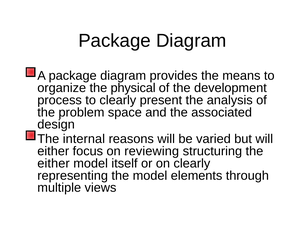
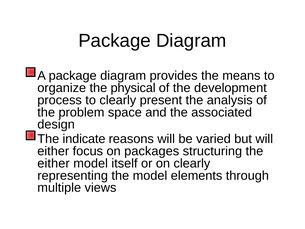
internal: internal -> indicate
reviewing: reviewing -> packages
